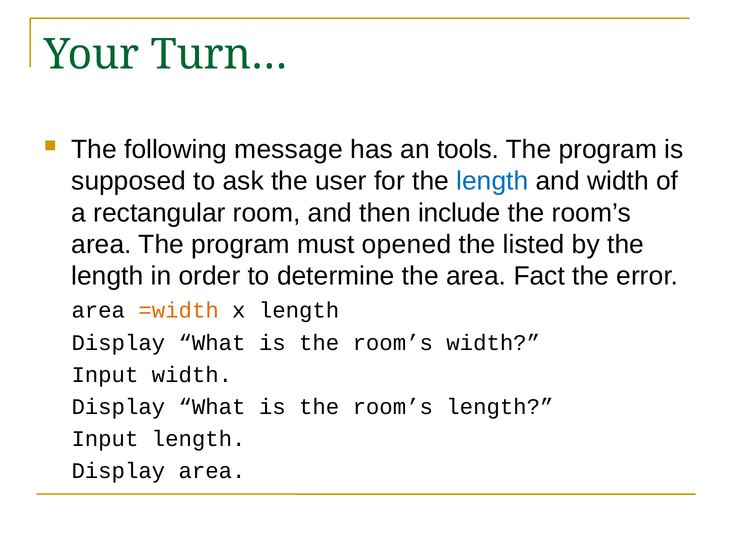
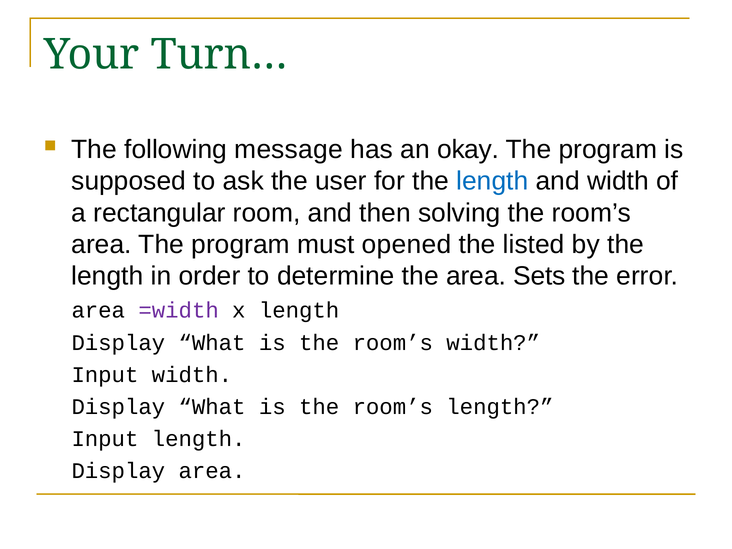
tools: tools -> okay
include: include -> solving
Fact: Fact -> Sets
=width colour: orange -> purple
